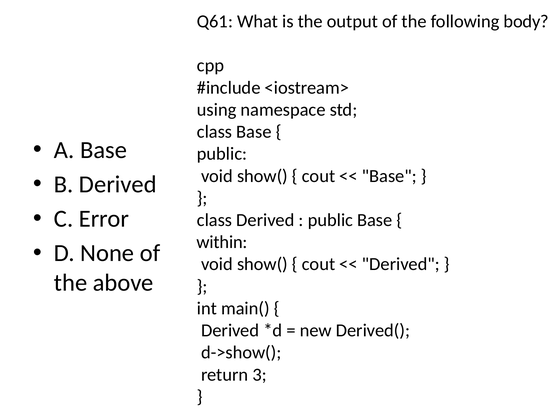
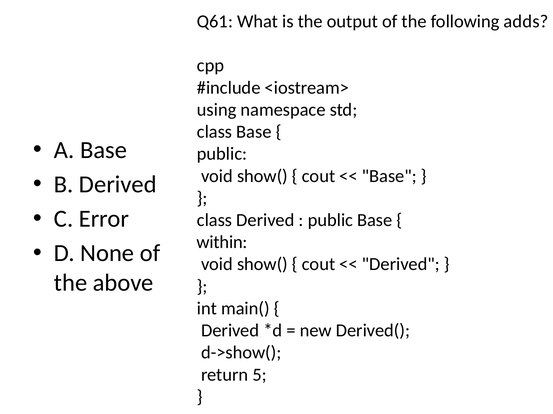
body: body -> adds
3: 3 -> 5
